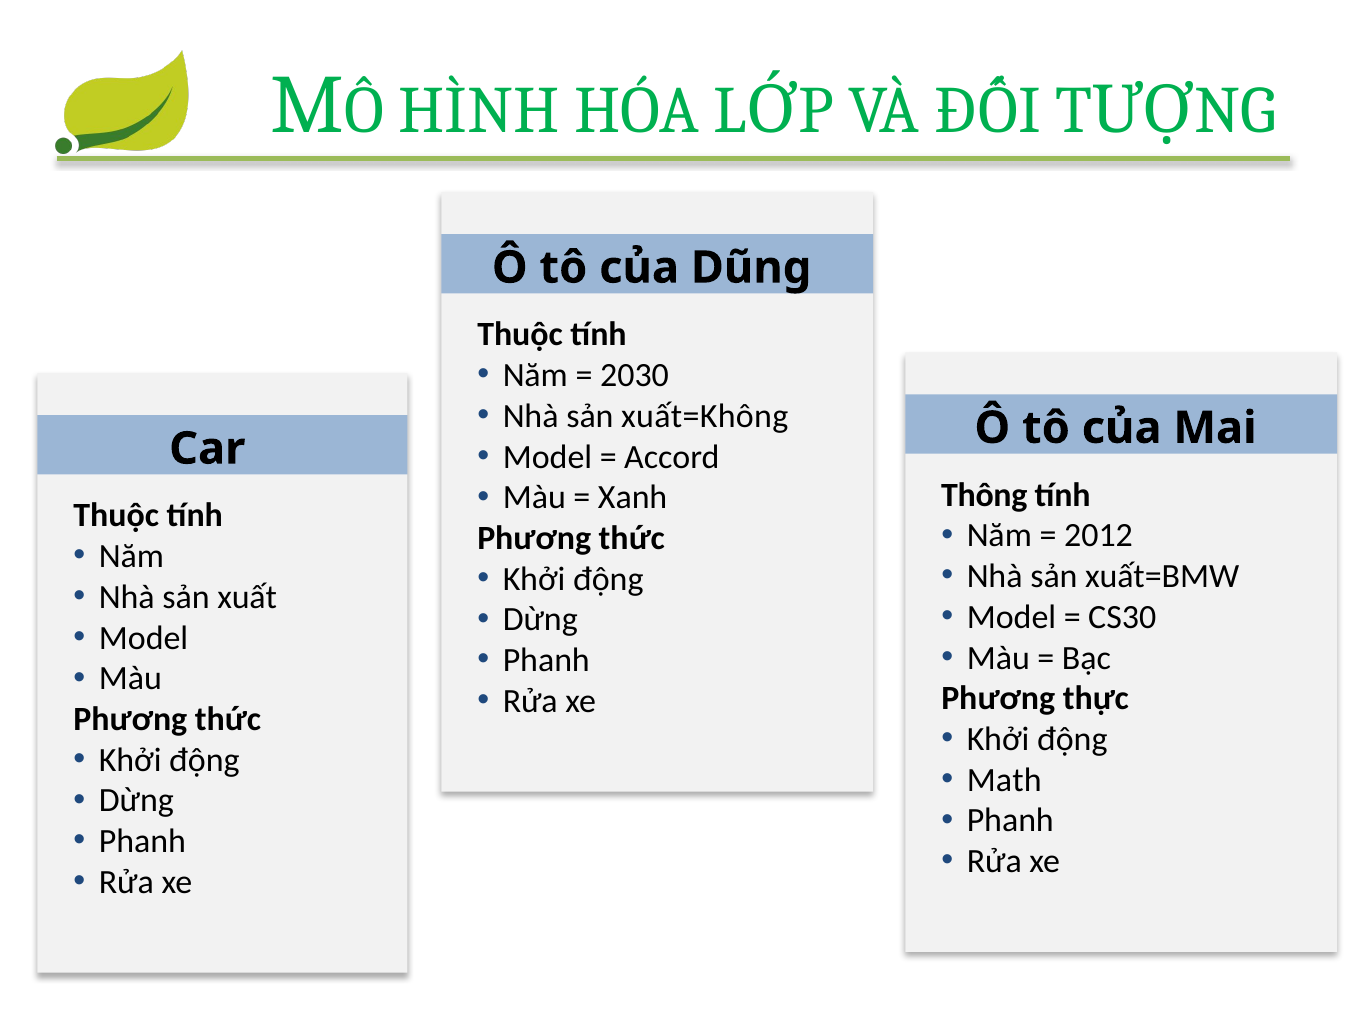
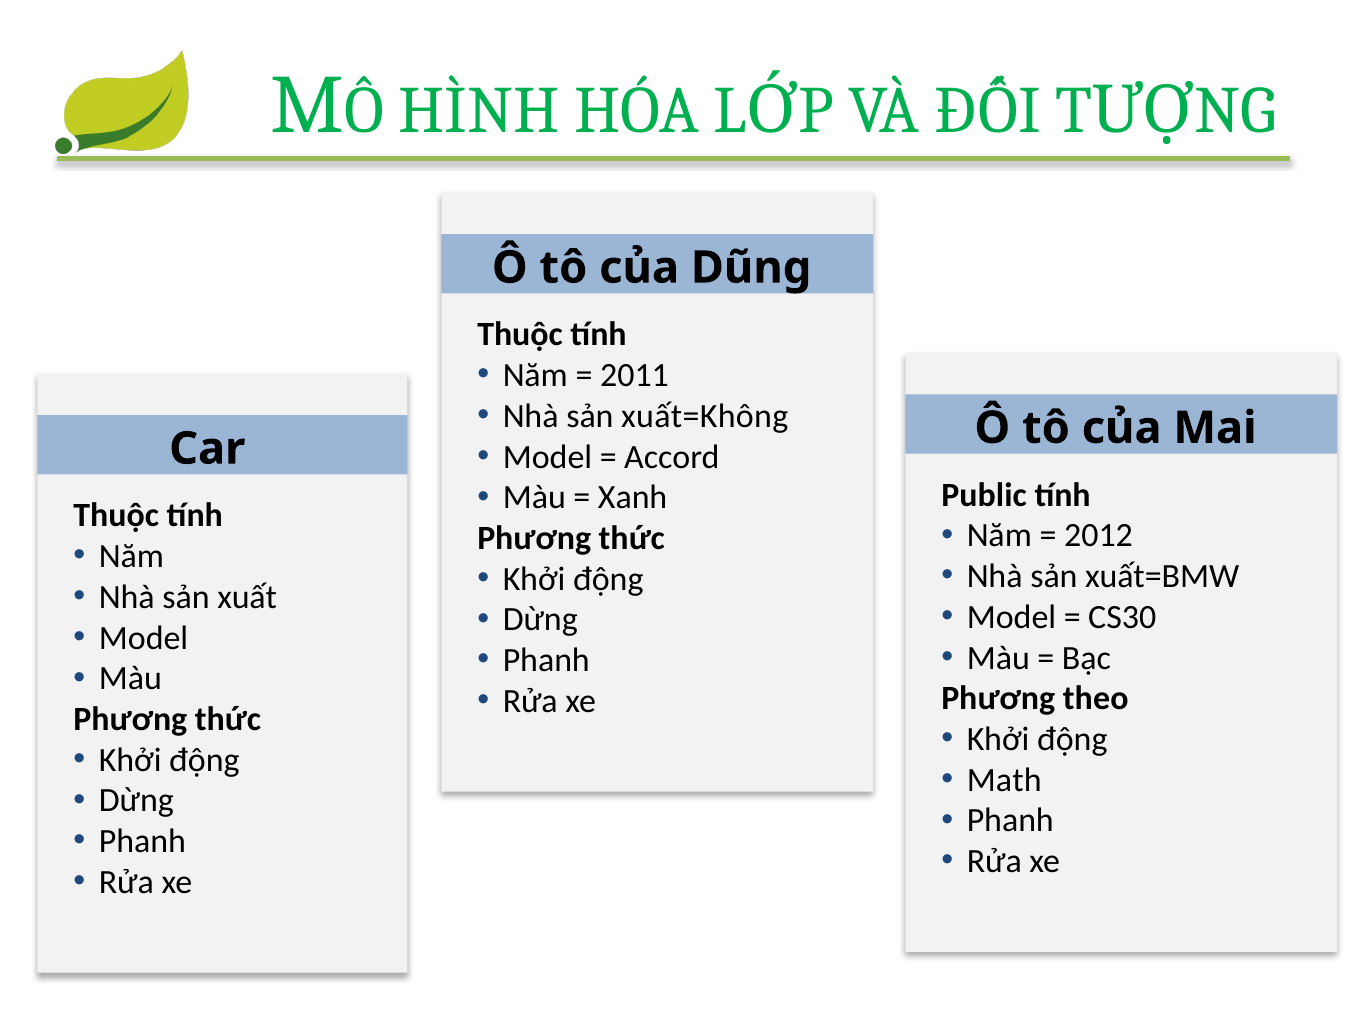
2030: 2030 -> 2011
Thông: Thông -> Public
thực: thực -> theo
